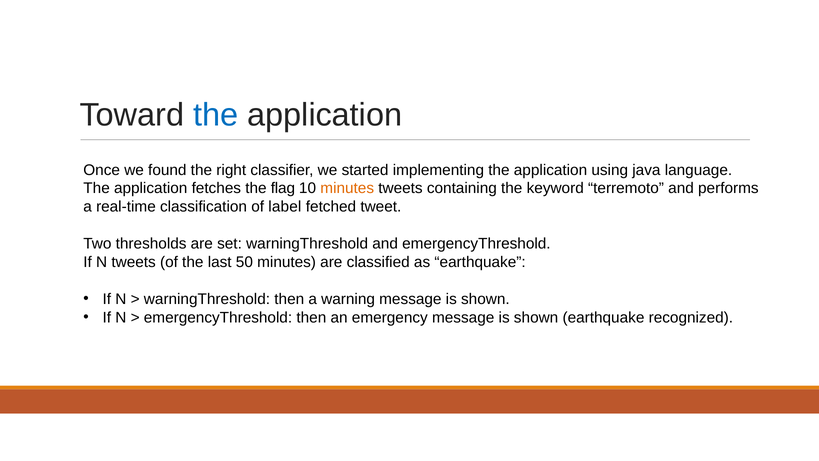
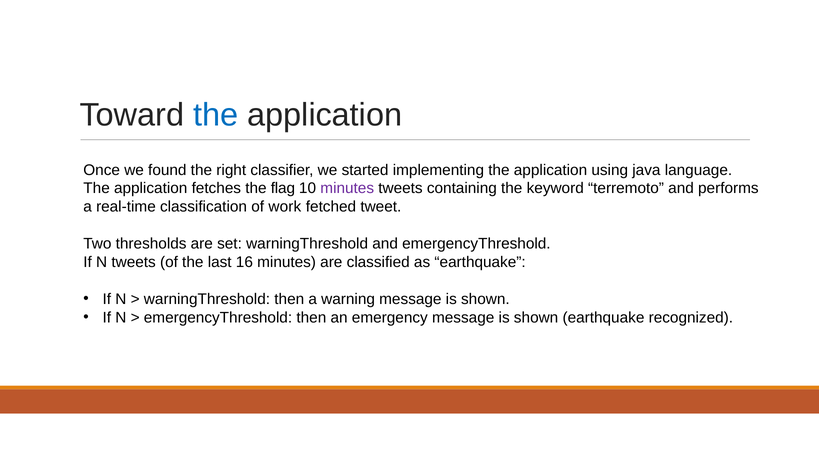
minutes at (347, 188) colour: orange -> purple
label: label -> work
50: 50 -> 16
